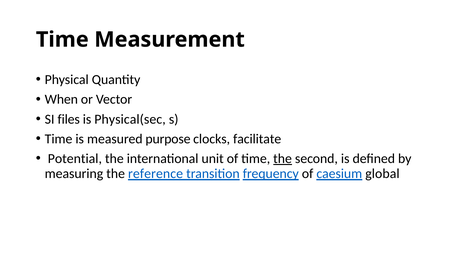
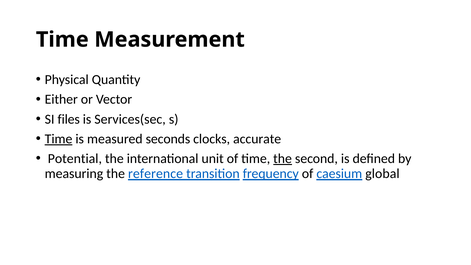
When: When -> Either
Physical(sec: Physical(sec -> Services(sec
Time at (59, 139) underline: none -> present
purpose: purpose -> seconds
facilitate: facilitate -> accurate
